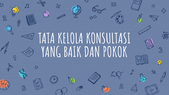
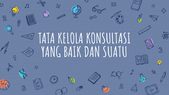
POKOK: POKOK -> SUATU
